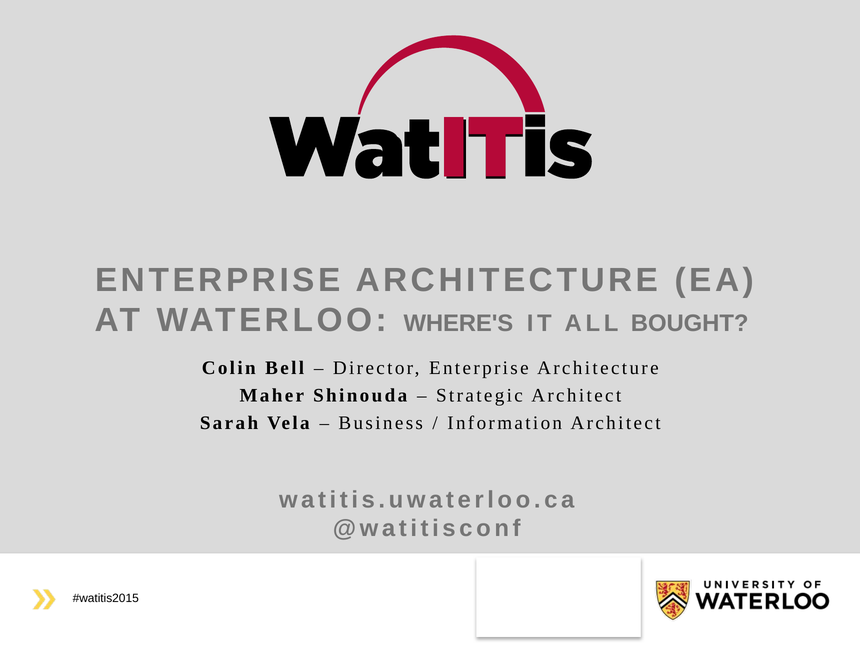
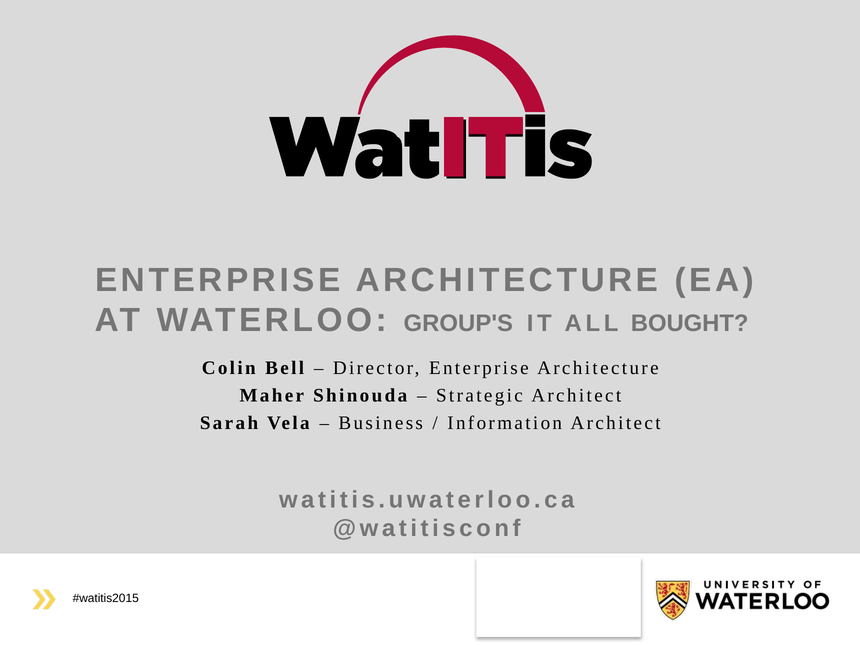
WHERE'S: WHERE'S -> GROUP'S
